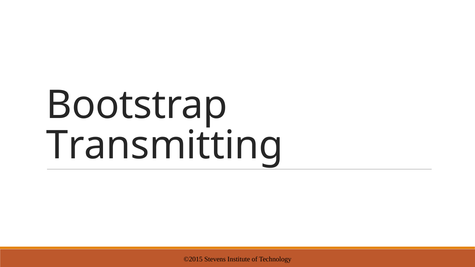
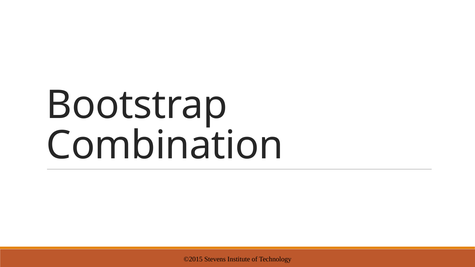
Transmitting: Transmitting -> Combination
